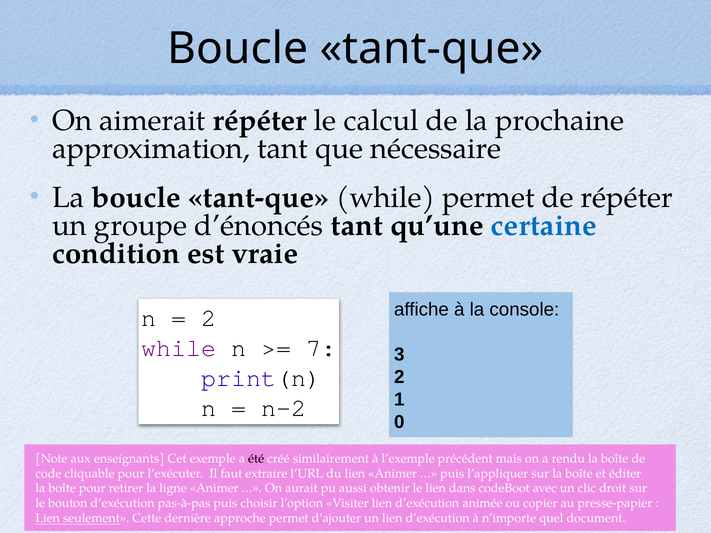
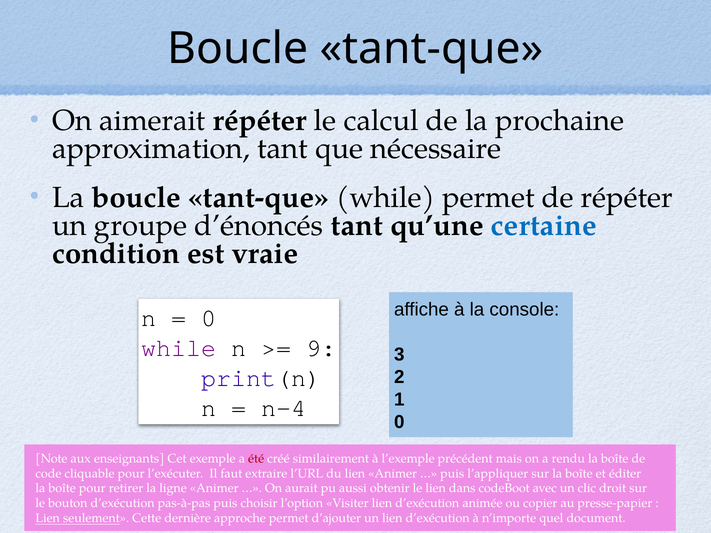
2 at (209, 318): 2 -> 0
7: 7 -> 9
n-2: n-2 -> n-4
été colour: black -> red
